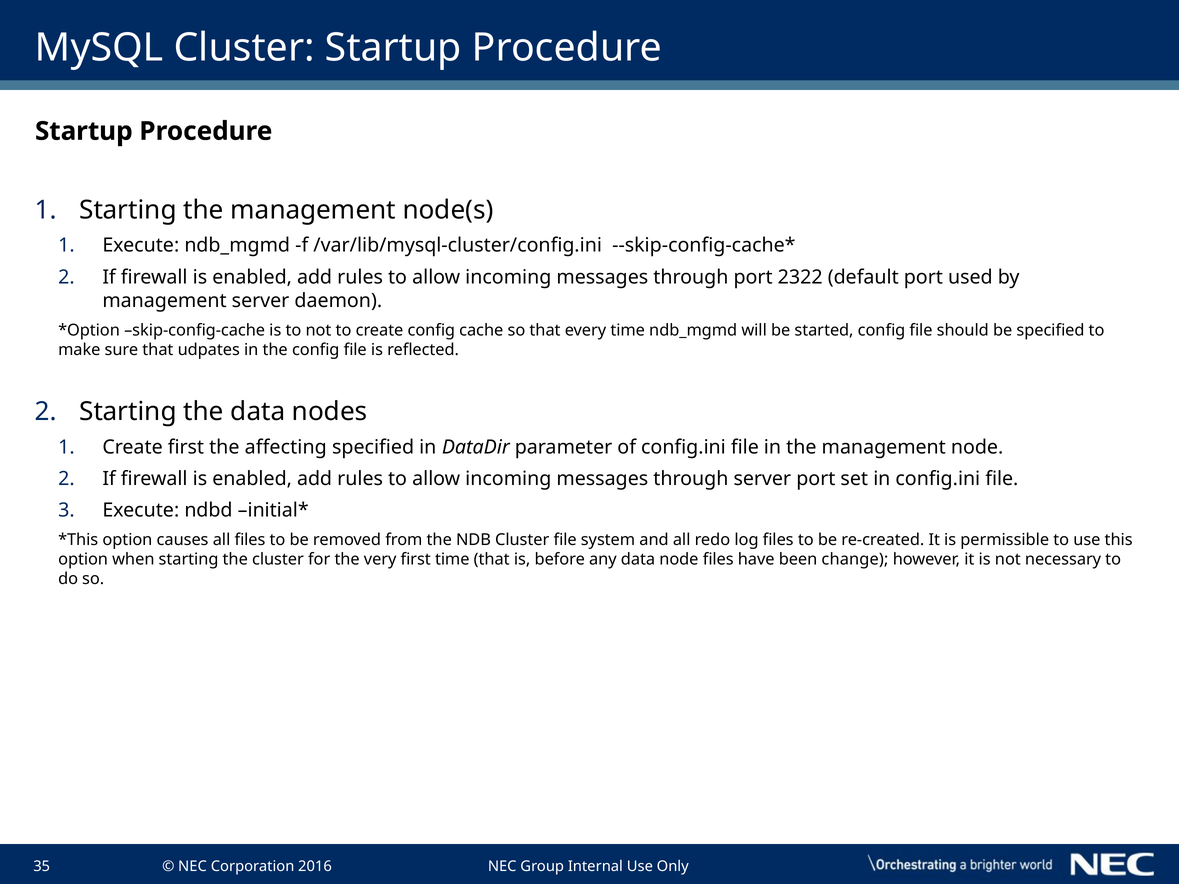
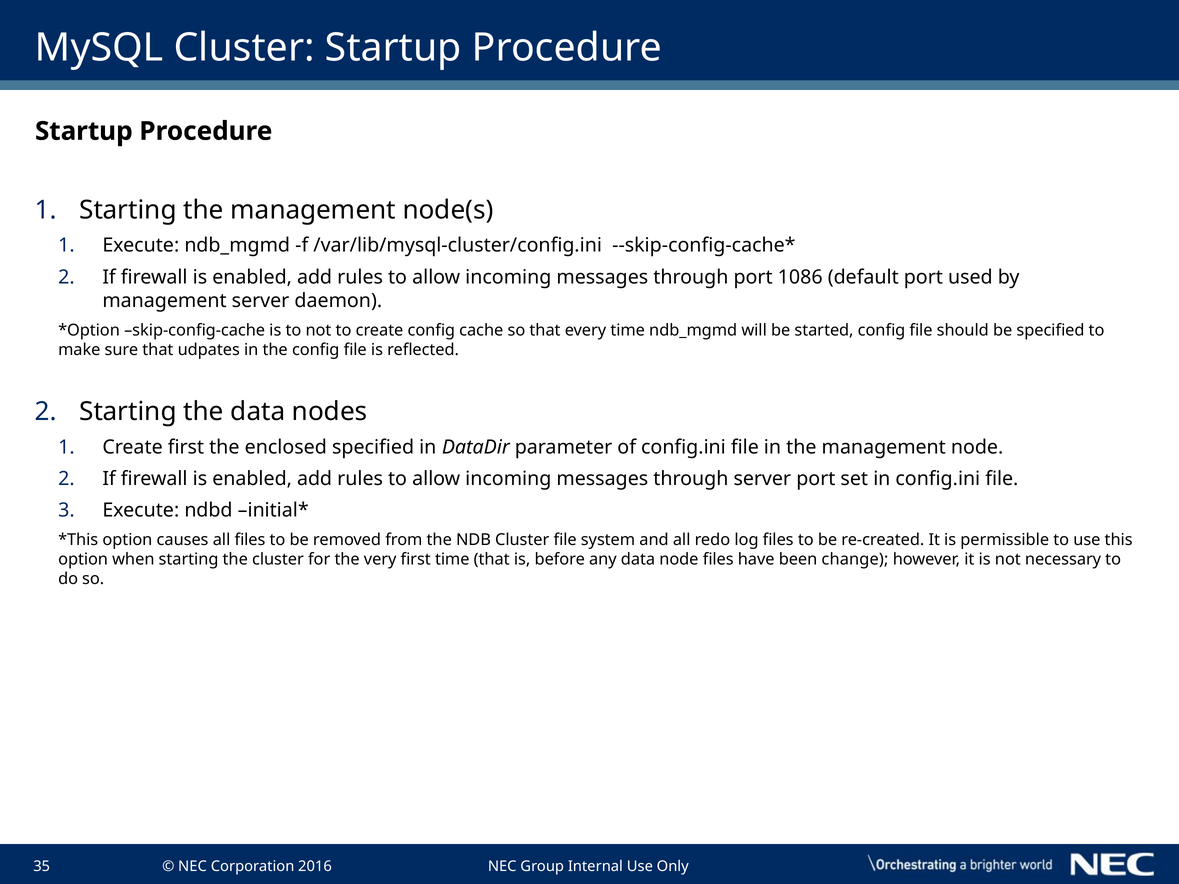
2322: 2322 -> 1086
affecting: affecting -> enclosed
